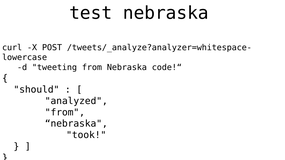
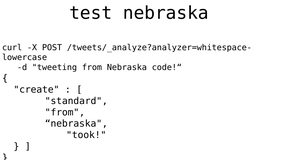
should: should -> create
analyzed: analyzed -> standard
